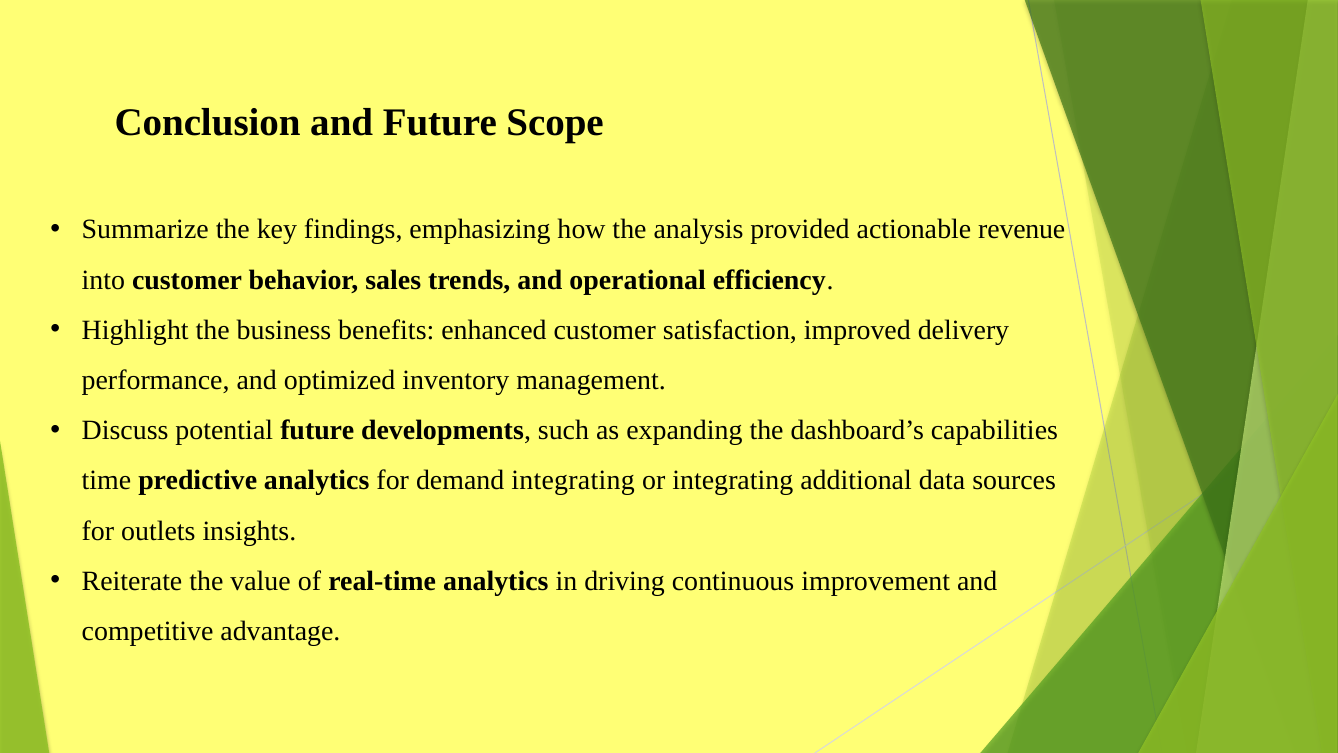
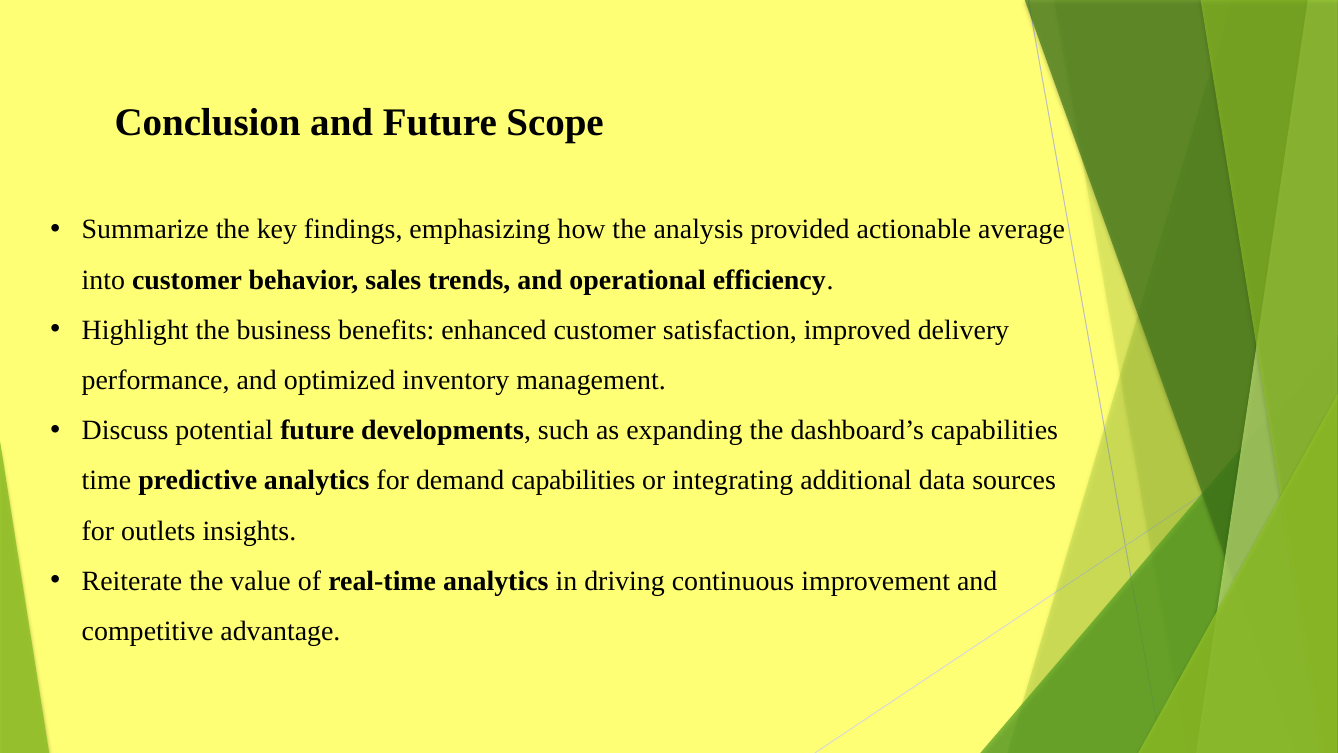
revenue: revenue -> average
demand integrating: integrating -> capabilities
